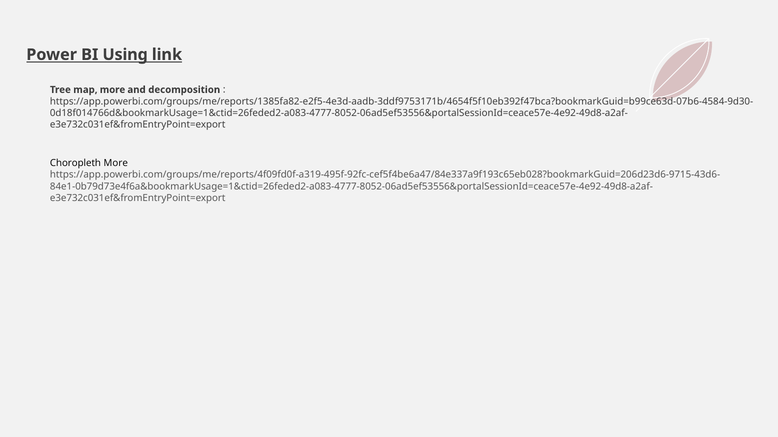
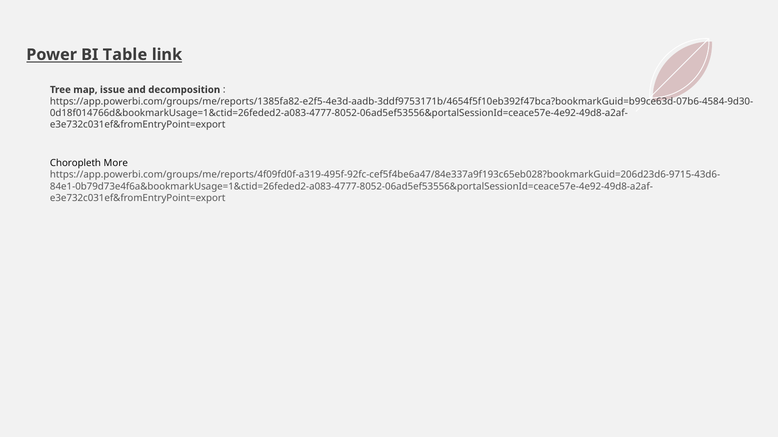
Using: Using -> Table
map more: more -> issue
